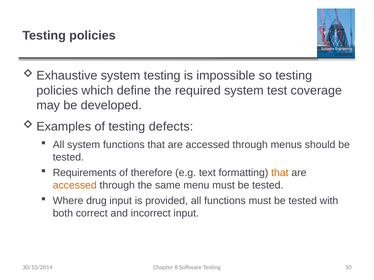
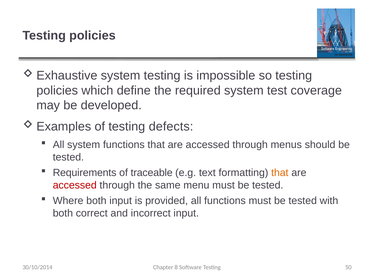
therefore: therefore -> traceable
accessed at (75, 186) colour: orange -> red
Where drug: drug -> both
